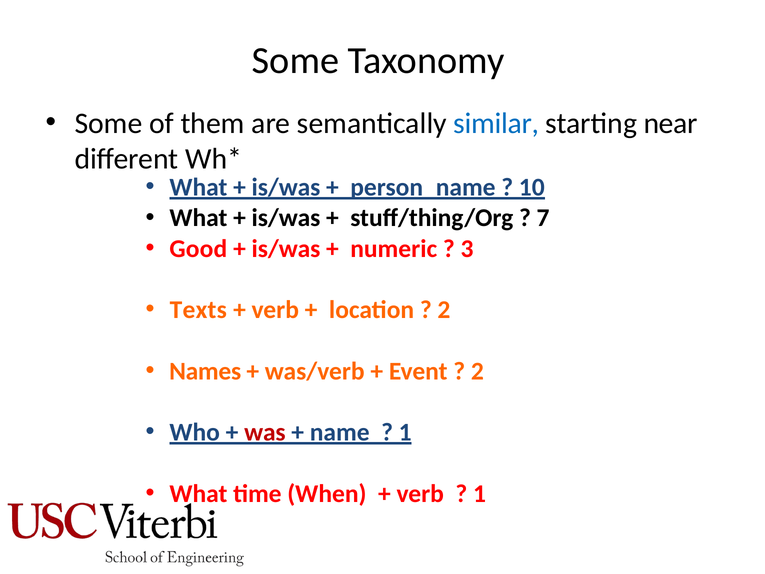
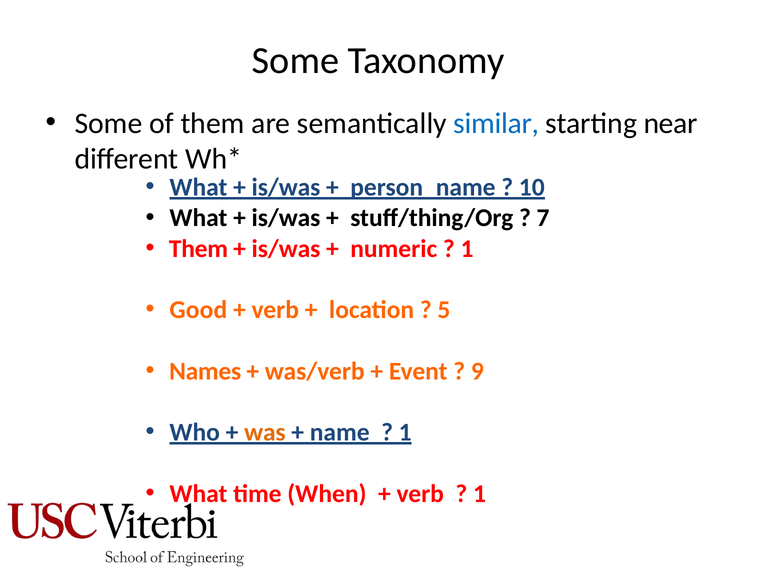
Good at (198, 249): Good -> Them
3 at (467, 249): 3 -> 1
Texts: Texts -> Good
2 at (444, 310): 2 -> 5
2 at (477, 371): 2 -> 9
was colour: red -> orange
